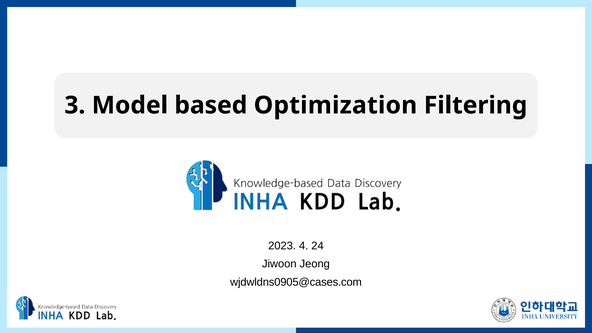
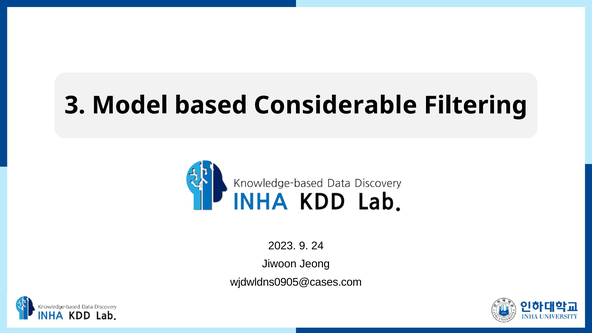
Optimization: Optimization -> Considerable
4: 4 -> 9
